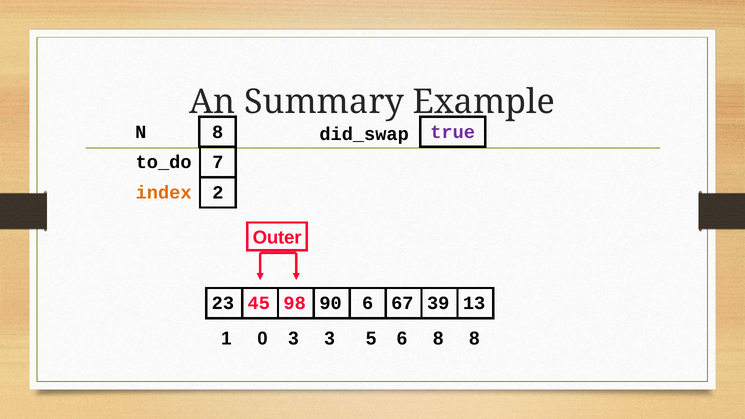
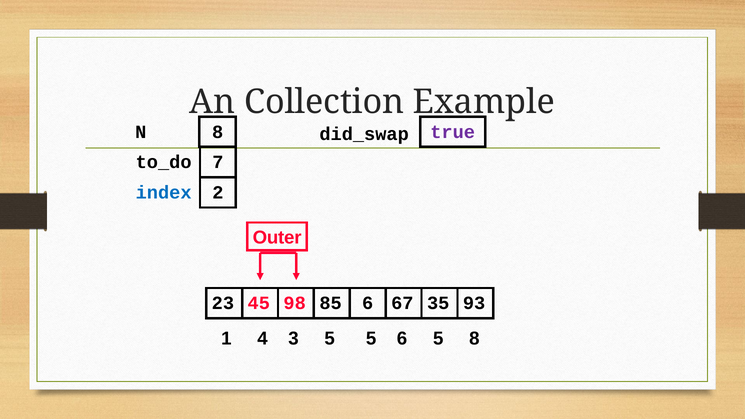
Summary: Summary -> Collection
index colour: orange -> blue
90: 90 -> 85
39: 39 -> 35
13: 13 -> 93
0: 0 -> 4
3 3: 3 -> 5
6 8: 8 -> 5
